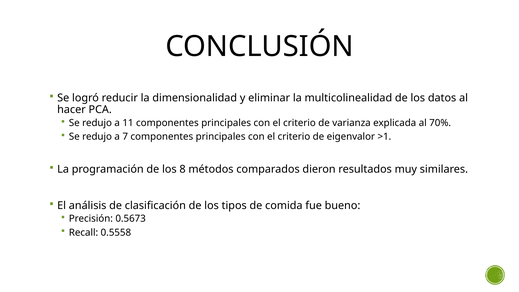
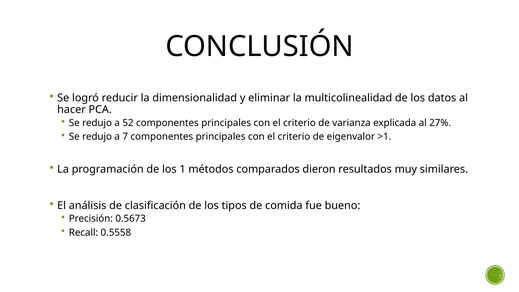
11: 11 -> 52
70%: 70% -> 27%
8: 8 -> 1
